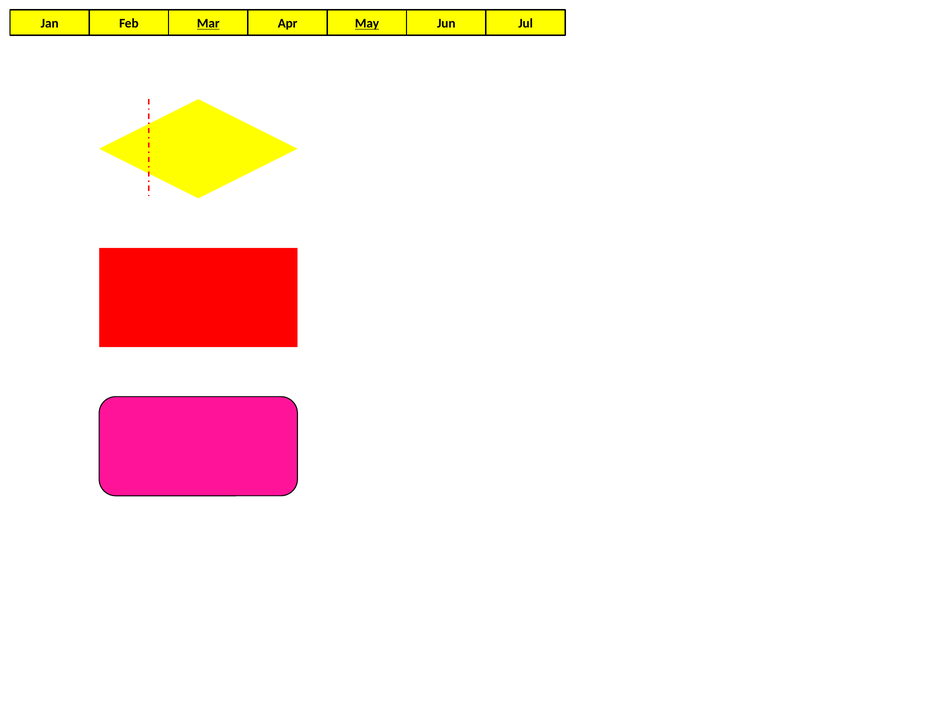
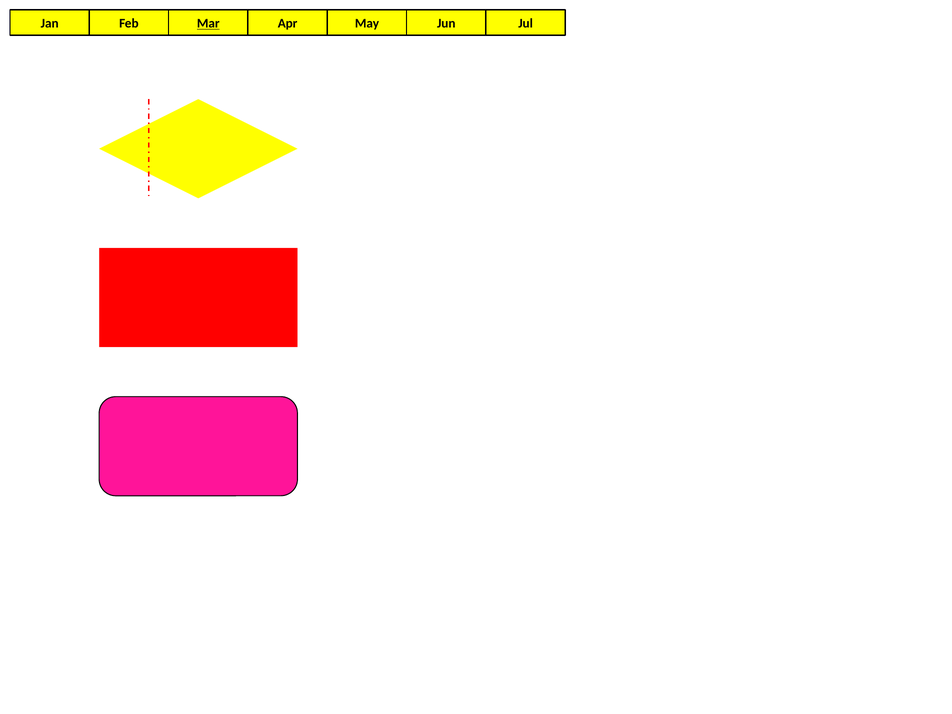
May underline: present -> none
